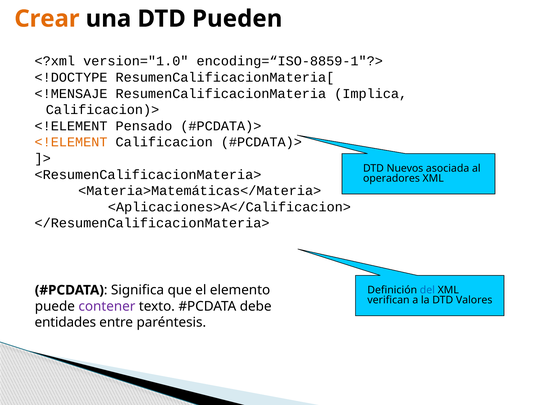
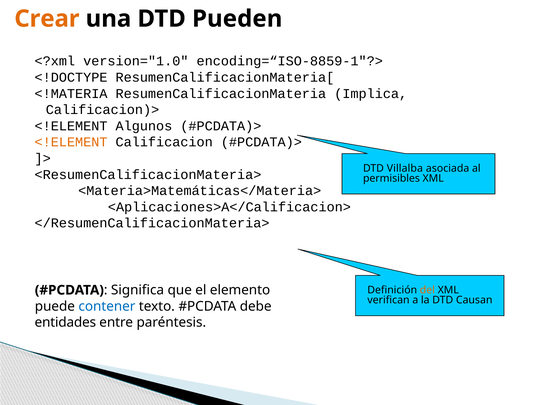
<!MENSAJE: <!MENSAJE -> <!MATERIA
Pensado: Pensado -> Algunos
Nuevos: Nuevos -> Villalba
operadores: operadores -> permisibles
del colour: blue -> orange
Valores: Valores -> Causan
contener colour: purple -> blue
